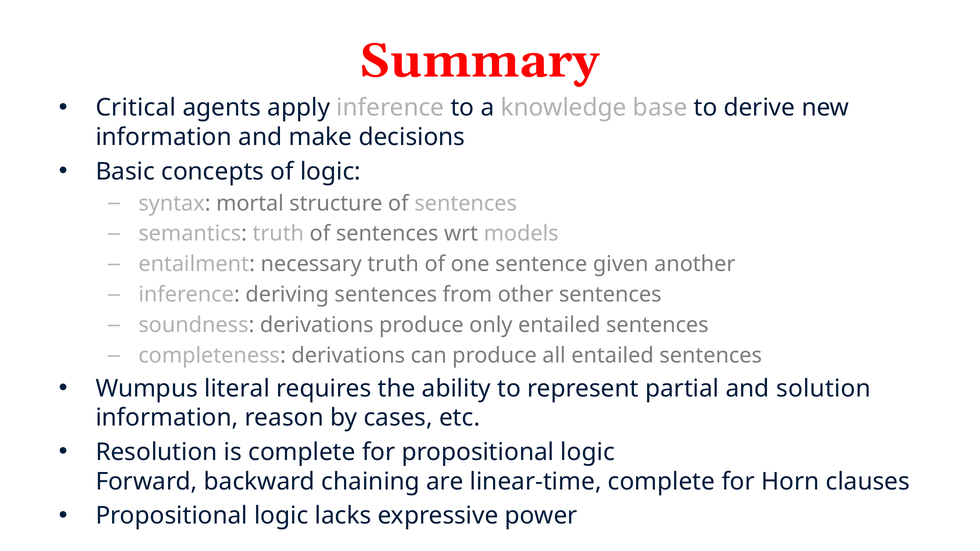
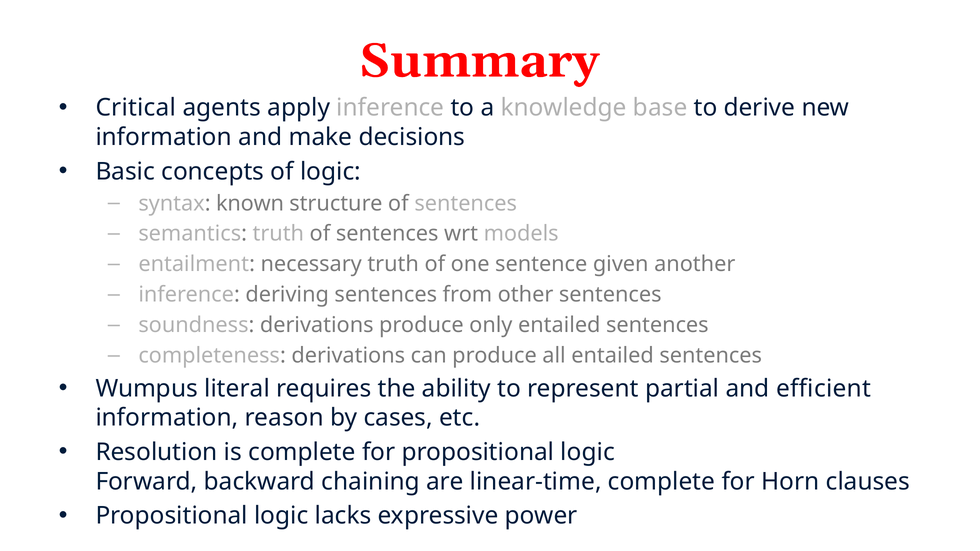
mortal: mortal -> known
solution: solution -> efficient
